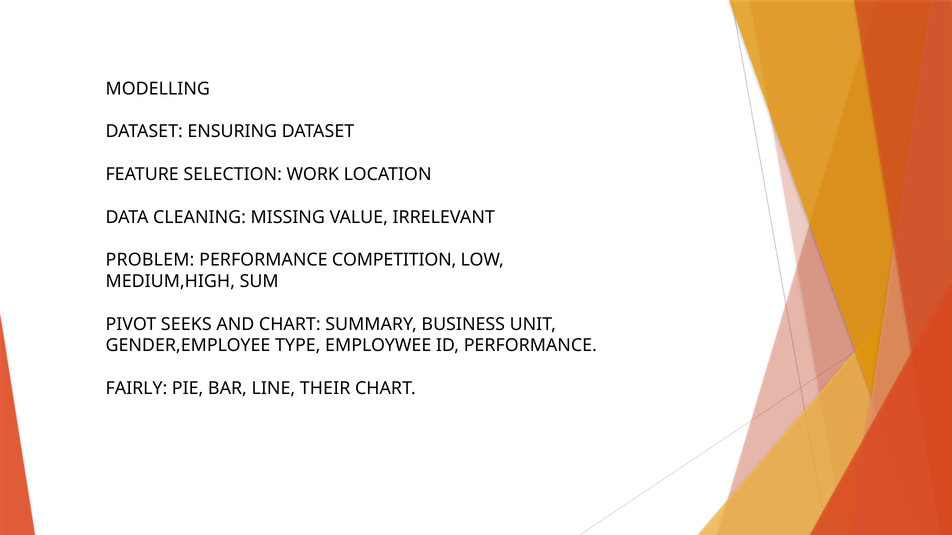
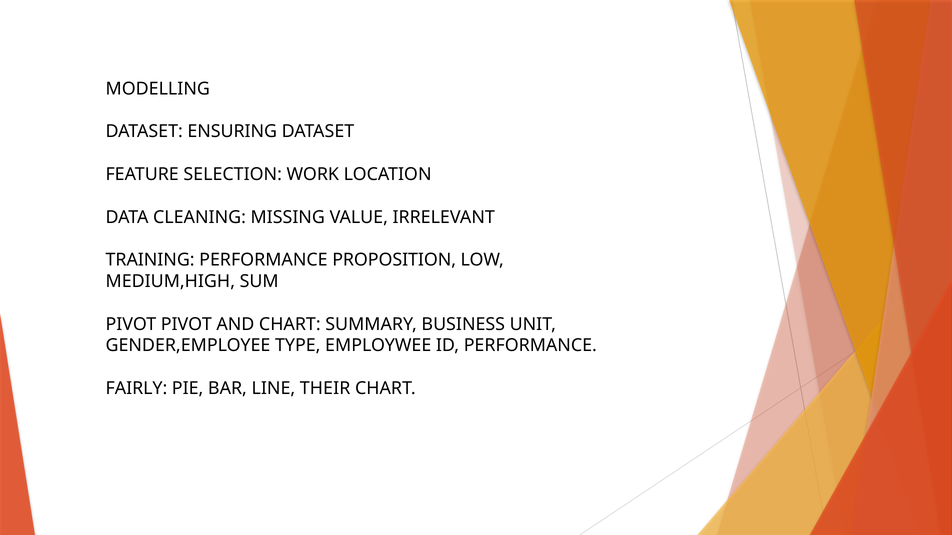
PROBLEM: PROBLEM -> TRAINING
COMPETITION: COMPETITION -> PROPOSITION
PIVOT SEEKS: SEEKS -> PIVOT
